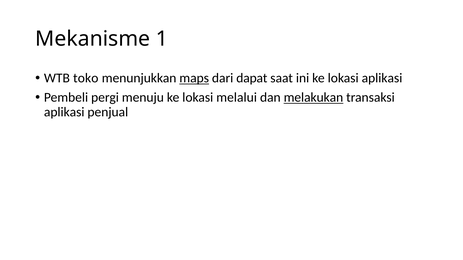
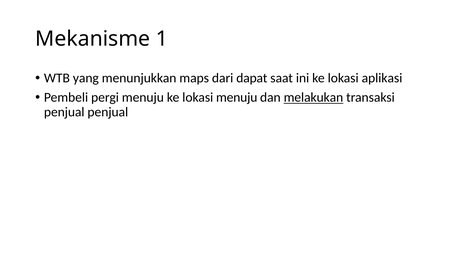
toko: toko -> yang
maps underline: present -> none
lokasi melalui: melalui -> menuju
aplikasi at (64, 112): aplikasi -> penjual
